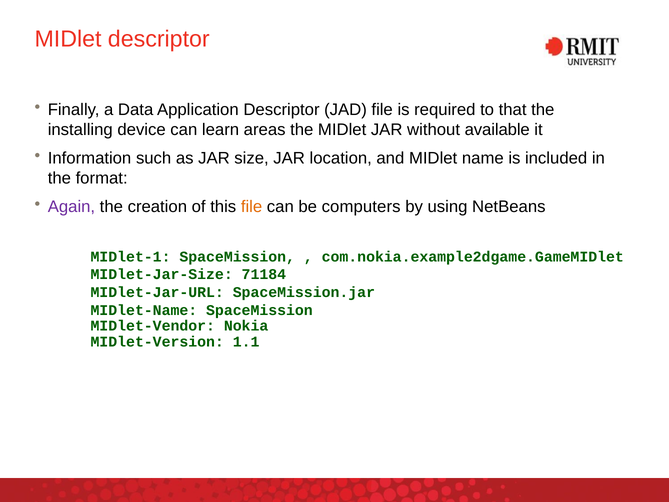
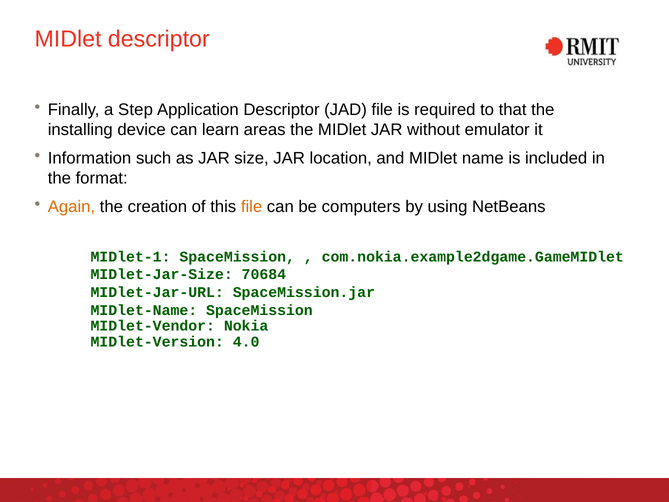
Data: Data -> Step
available: available -> emulator
Again colour: purple -> orange
71184: 71184 -> 70684
1.1: 1.1 -> 4.0
